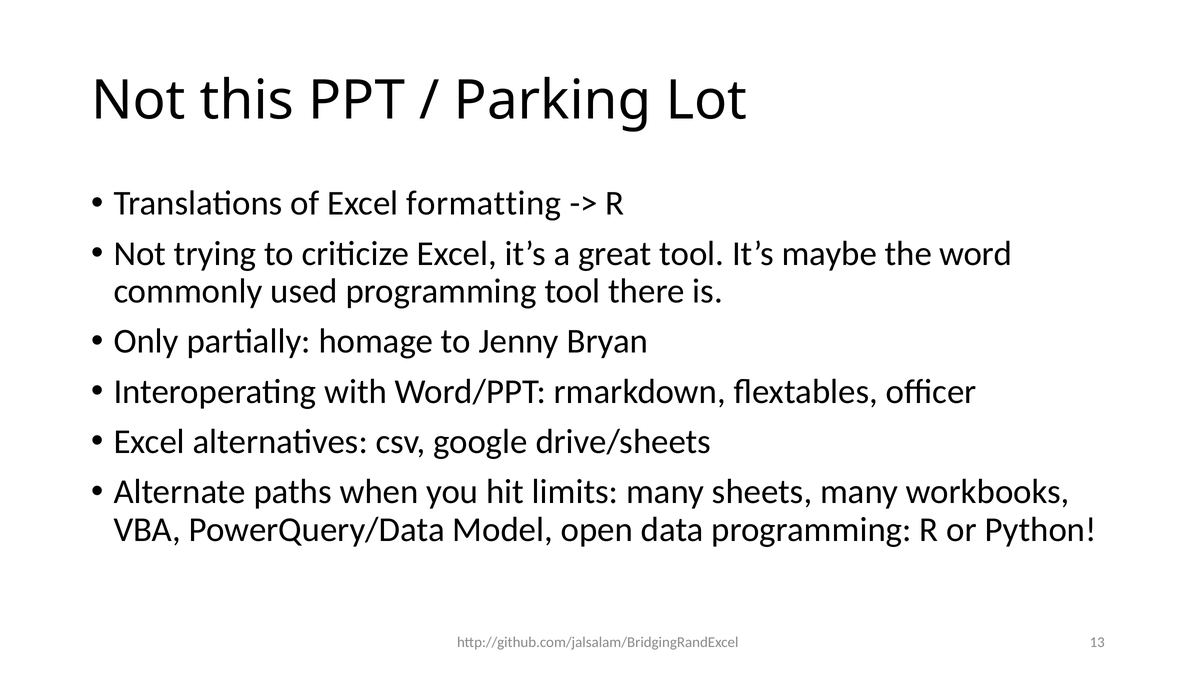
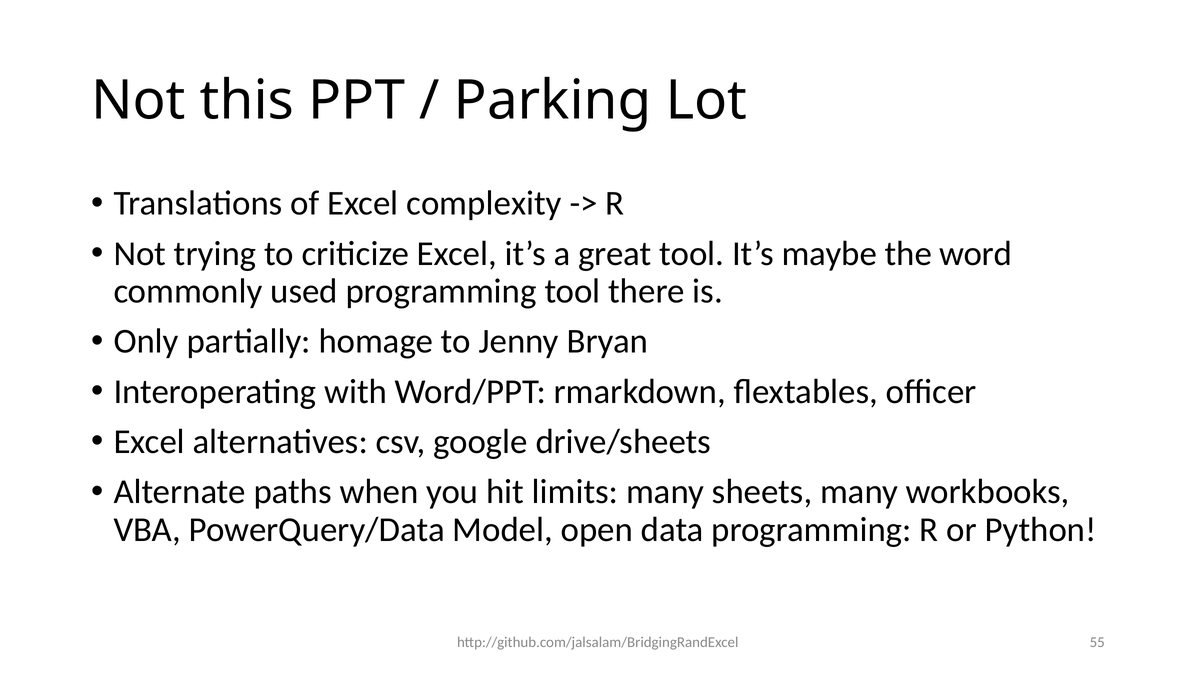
formatting: formatting -> complexity
13: 13 -> 55
